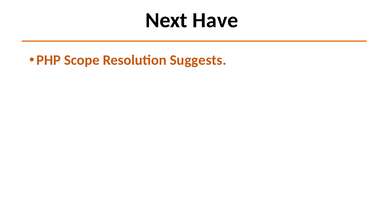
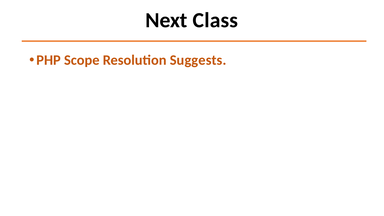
Have: Have -> Class
